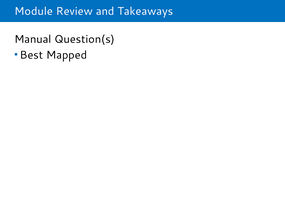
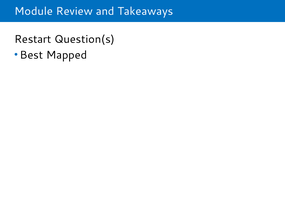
Manual: Manual -> Restart
